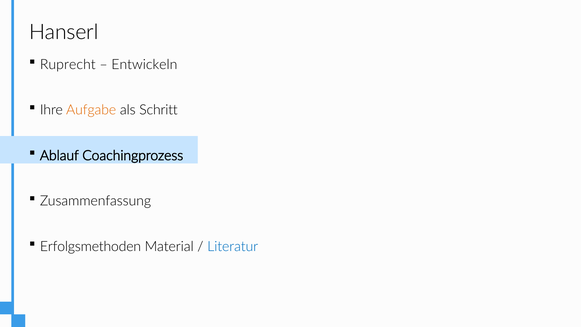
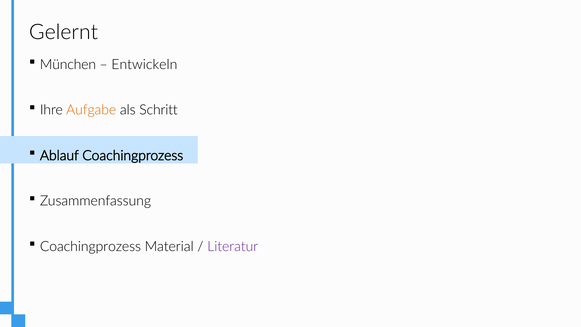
Hanserl: Hanserl -> Gelernt
Ruprecht: Ruprecht -> München
Erfolgsmethoden at (90, 246): Erfolgsmethoden -> Coachingprozess
Literatur colour: blue -> purple
